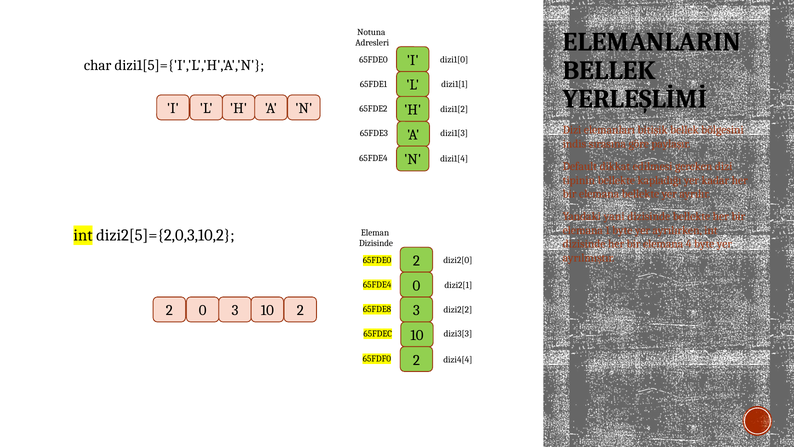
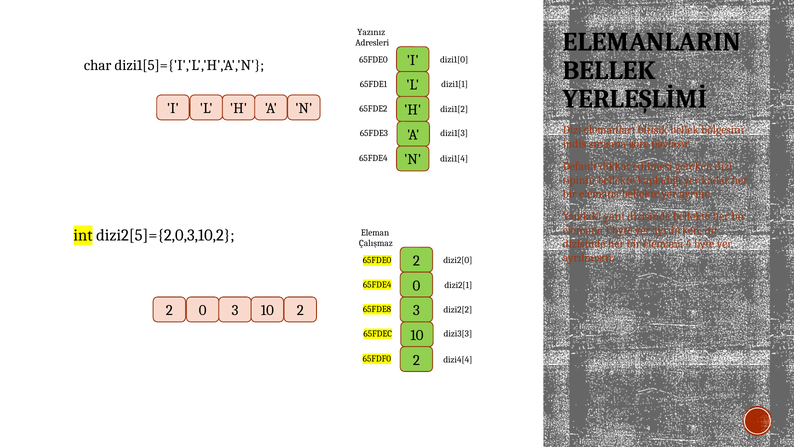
Notuna: Notuna -> Yazınız
Dizisinde at (376, 243): Dizisinde -> Çalışmaz
